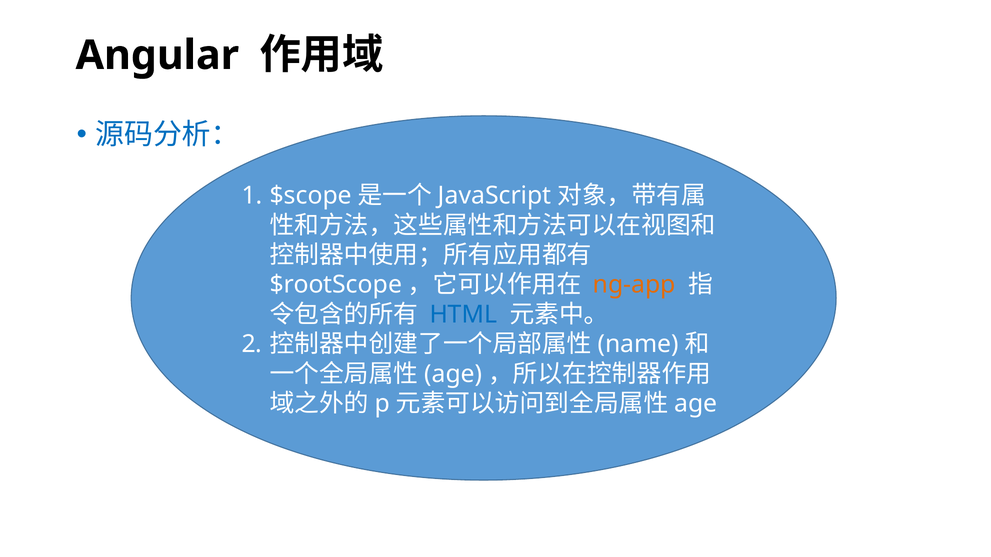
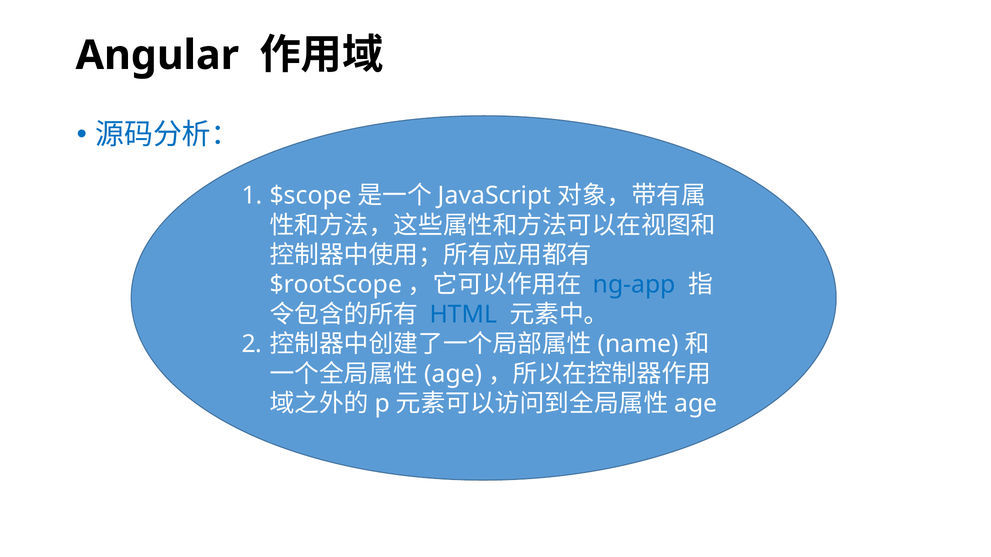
ng-app colour: orange -> blue
